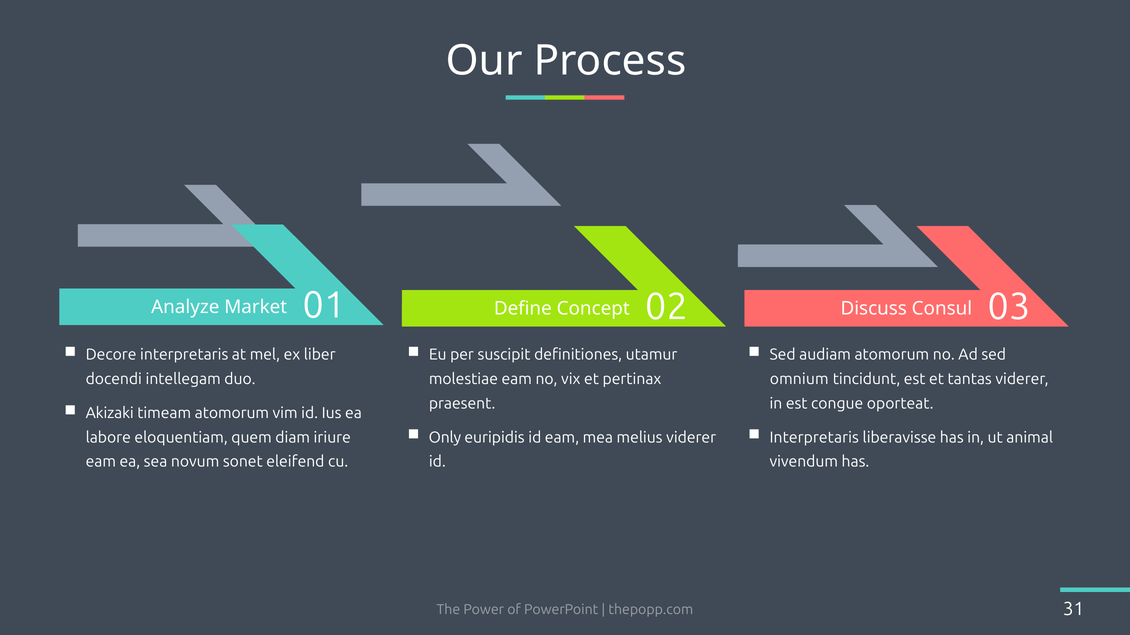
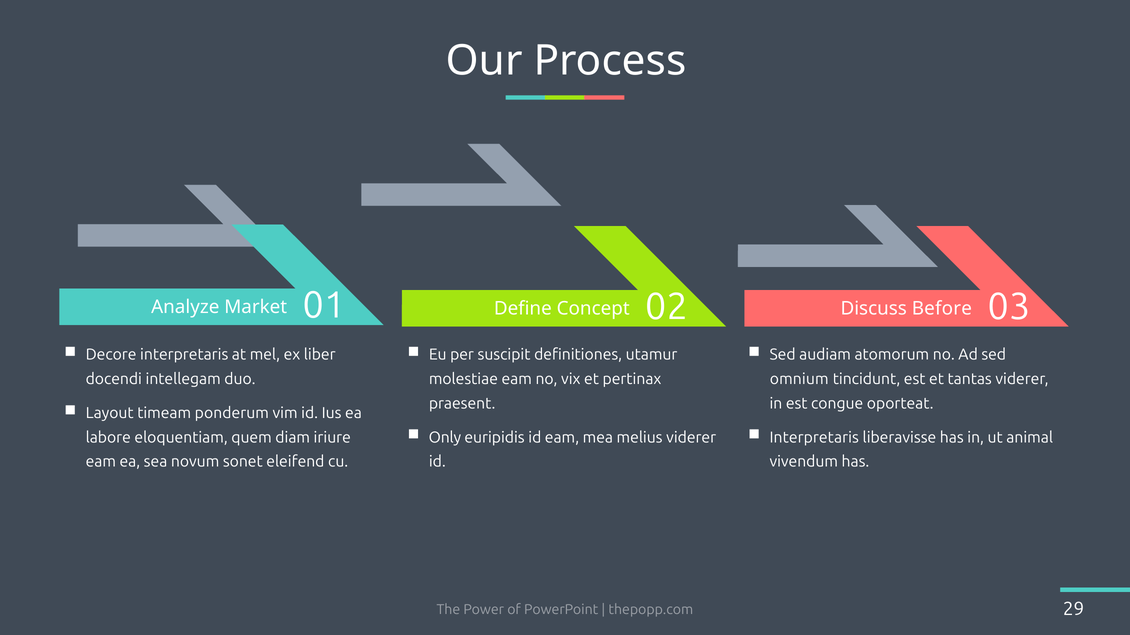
Consul: Consul -> Before
Akizaki: Akizaki -> Layout
timeam atomorum: atomorum -> ponderum
31: 31 -> 29
